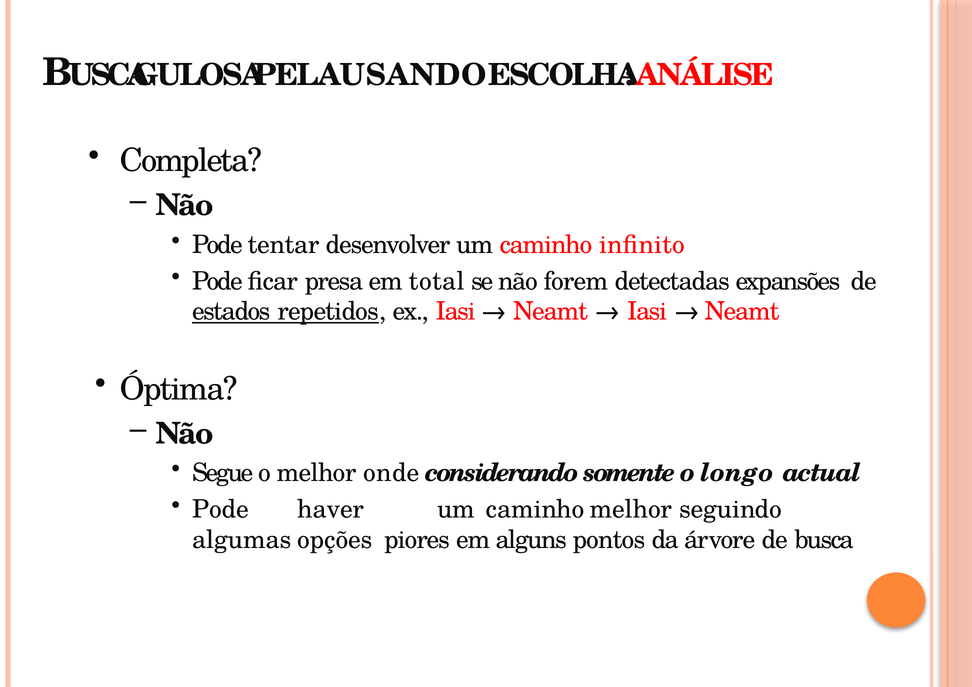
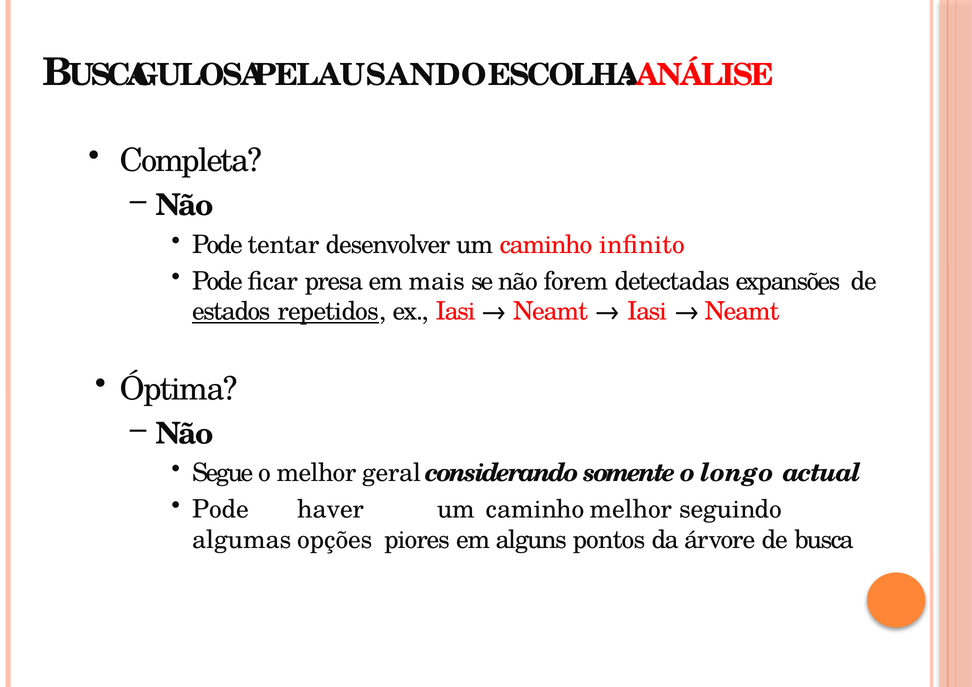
total: total -> mais
onde: onde -> geral
